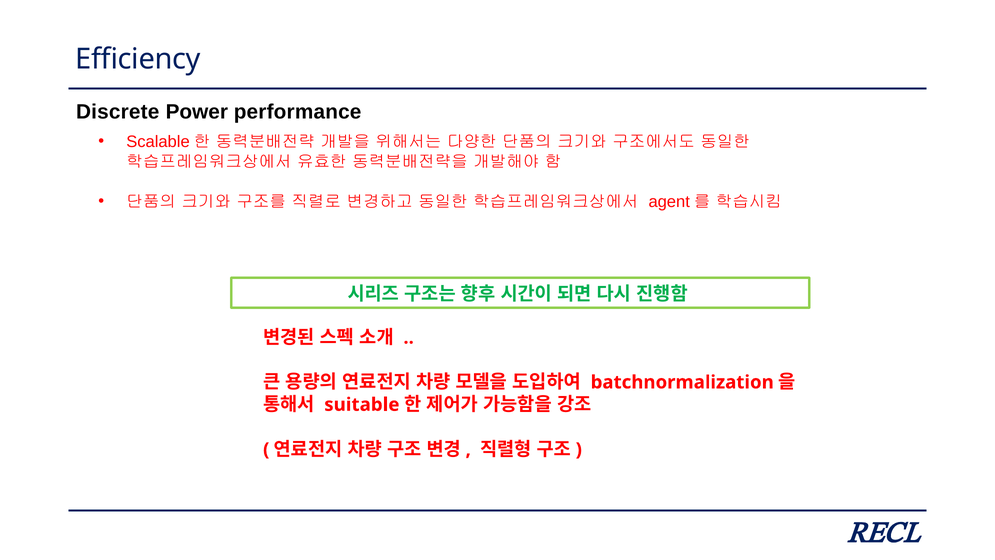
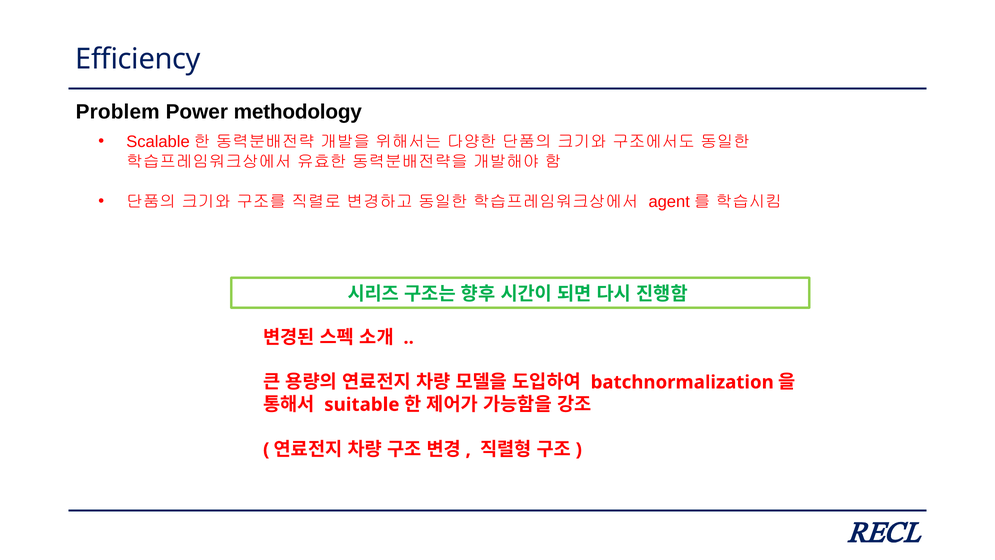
Discrete: Discrete -> Problem
performance: performance -> methodology
